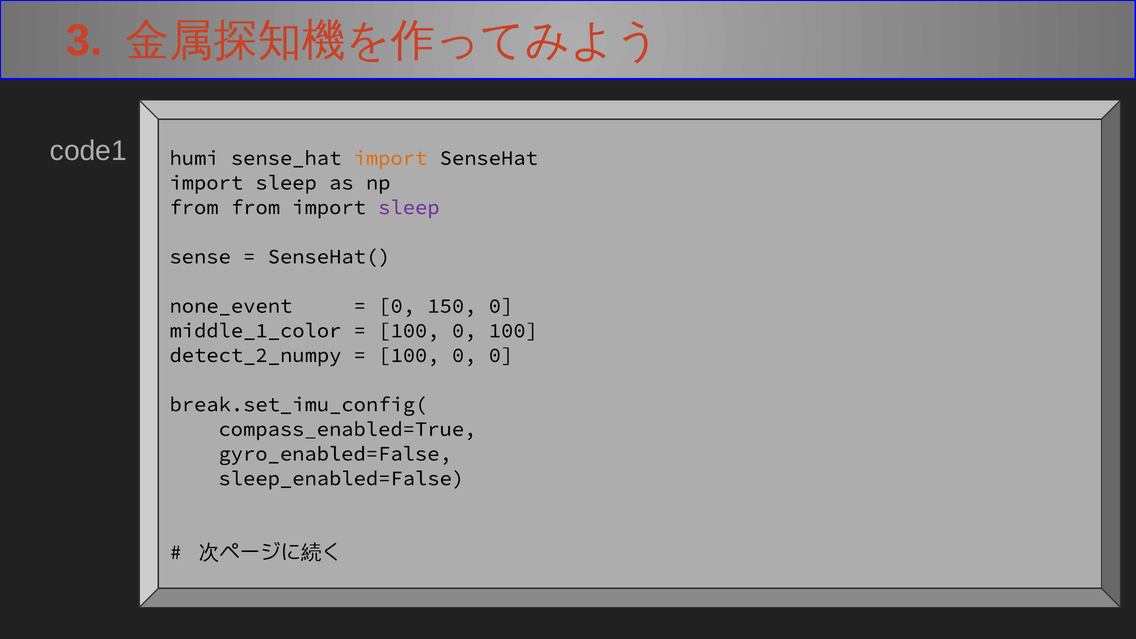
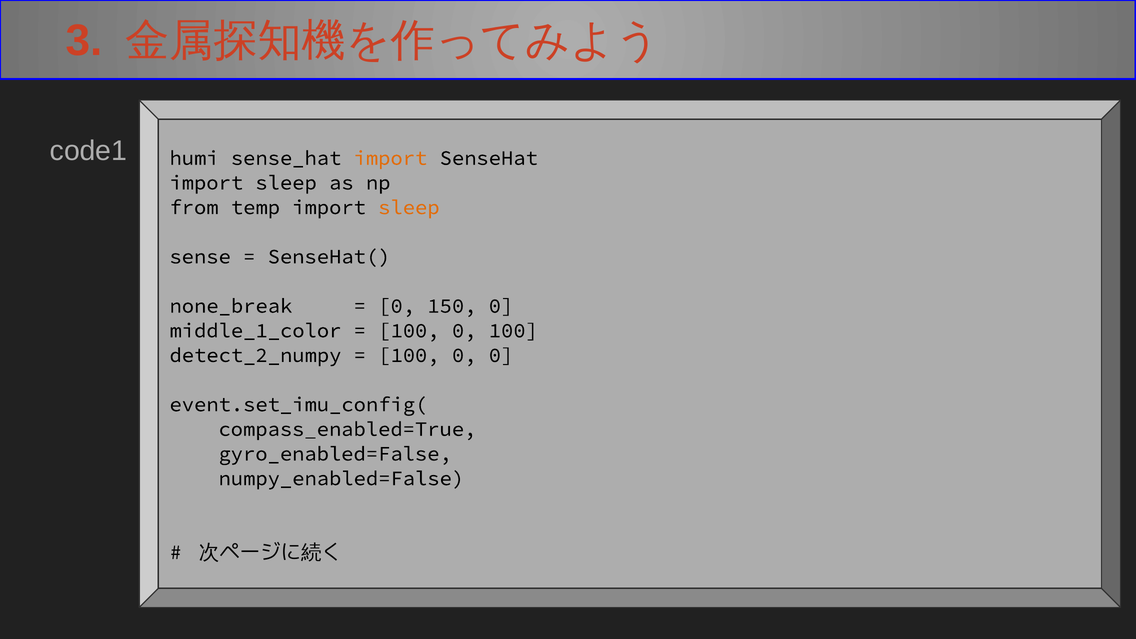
from from: from -> temp
sleep at (409, 207) colour: purple -> orange
none_event: none_event -> none_break
break.set_imu_config(: break.set_imu_config( -> event.set_imu_config(
sleep_enabled=False: sleep_enabled=False -> numpy_enabled=False
